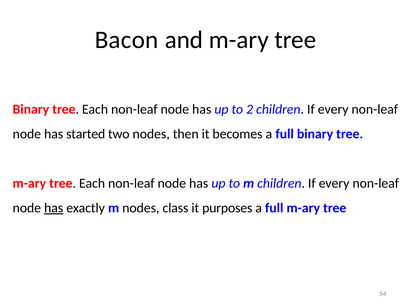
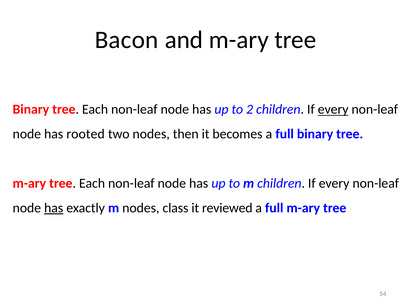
every at (333, 110) underline: none -> present
started: started -> rooted
purposes: purposes -> reviewed
